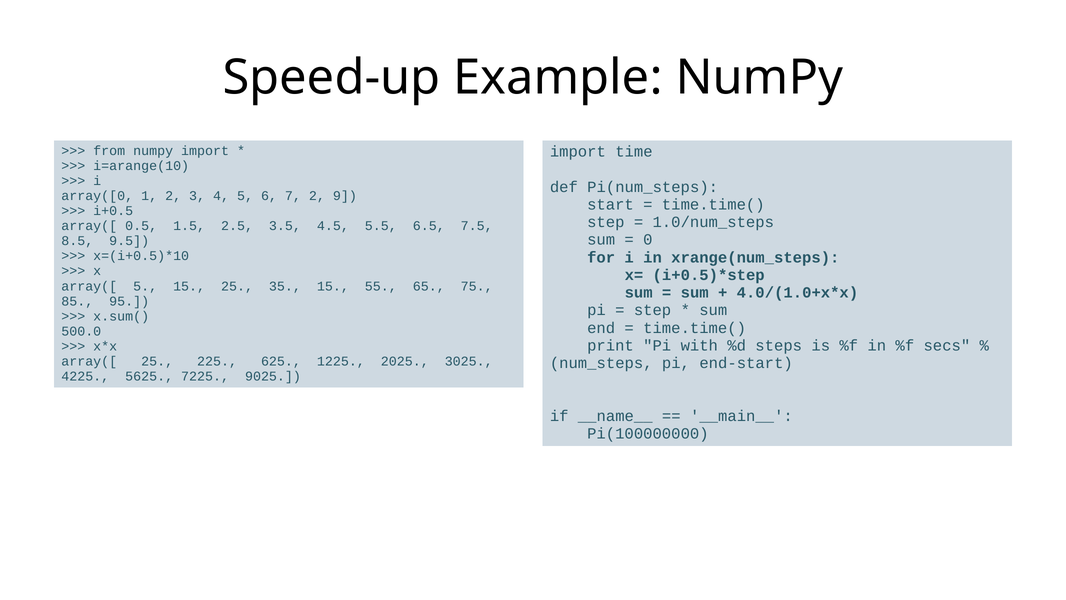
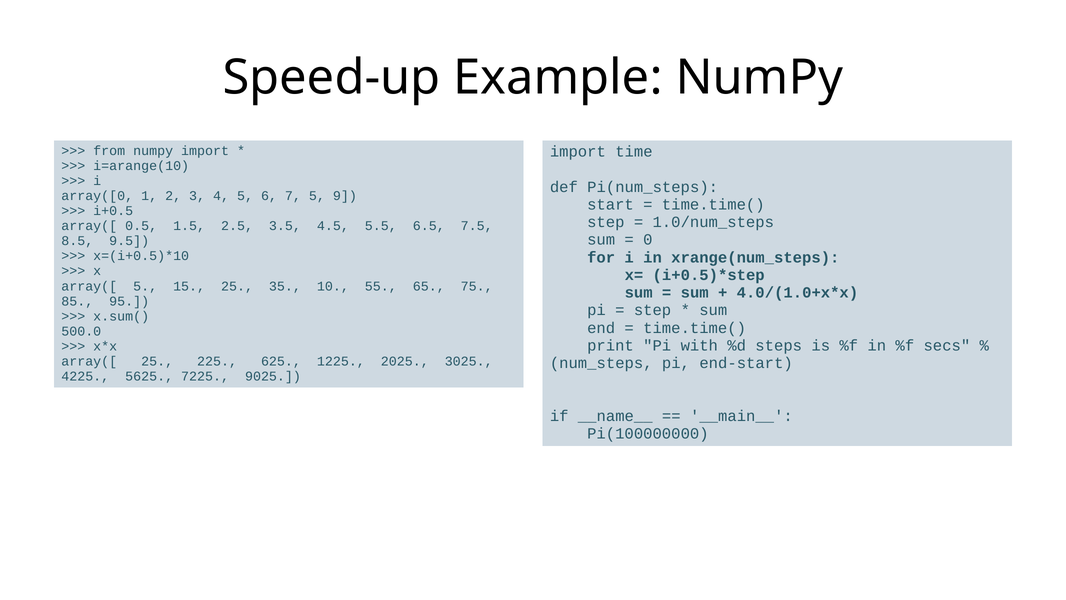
7 2: 2 -> 5
35 15: 15 -> 10
